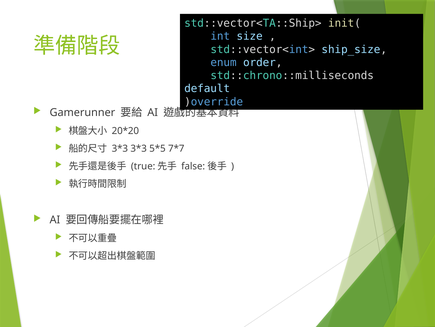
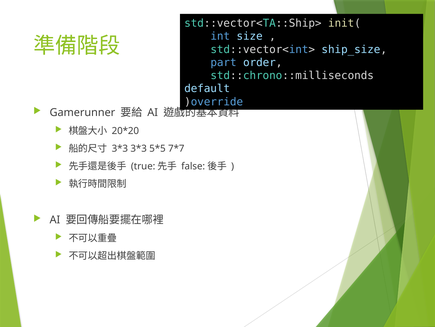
enum: enum -> part
